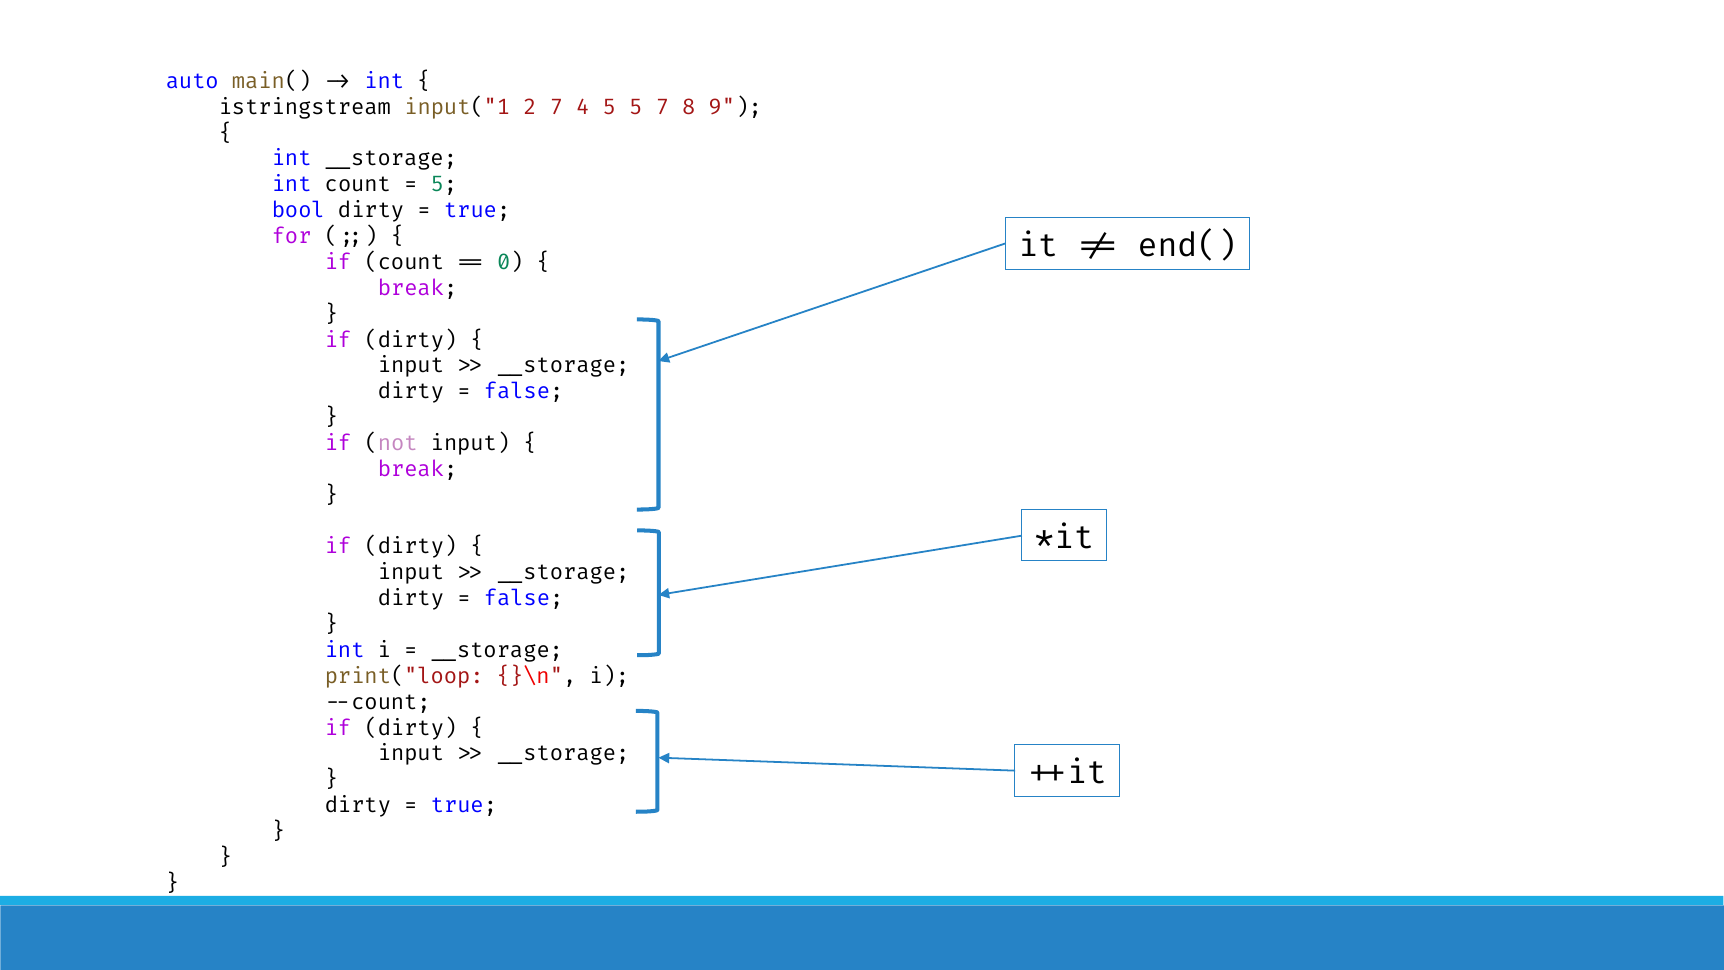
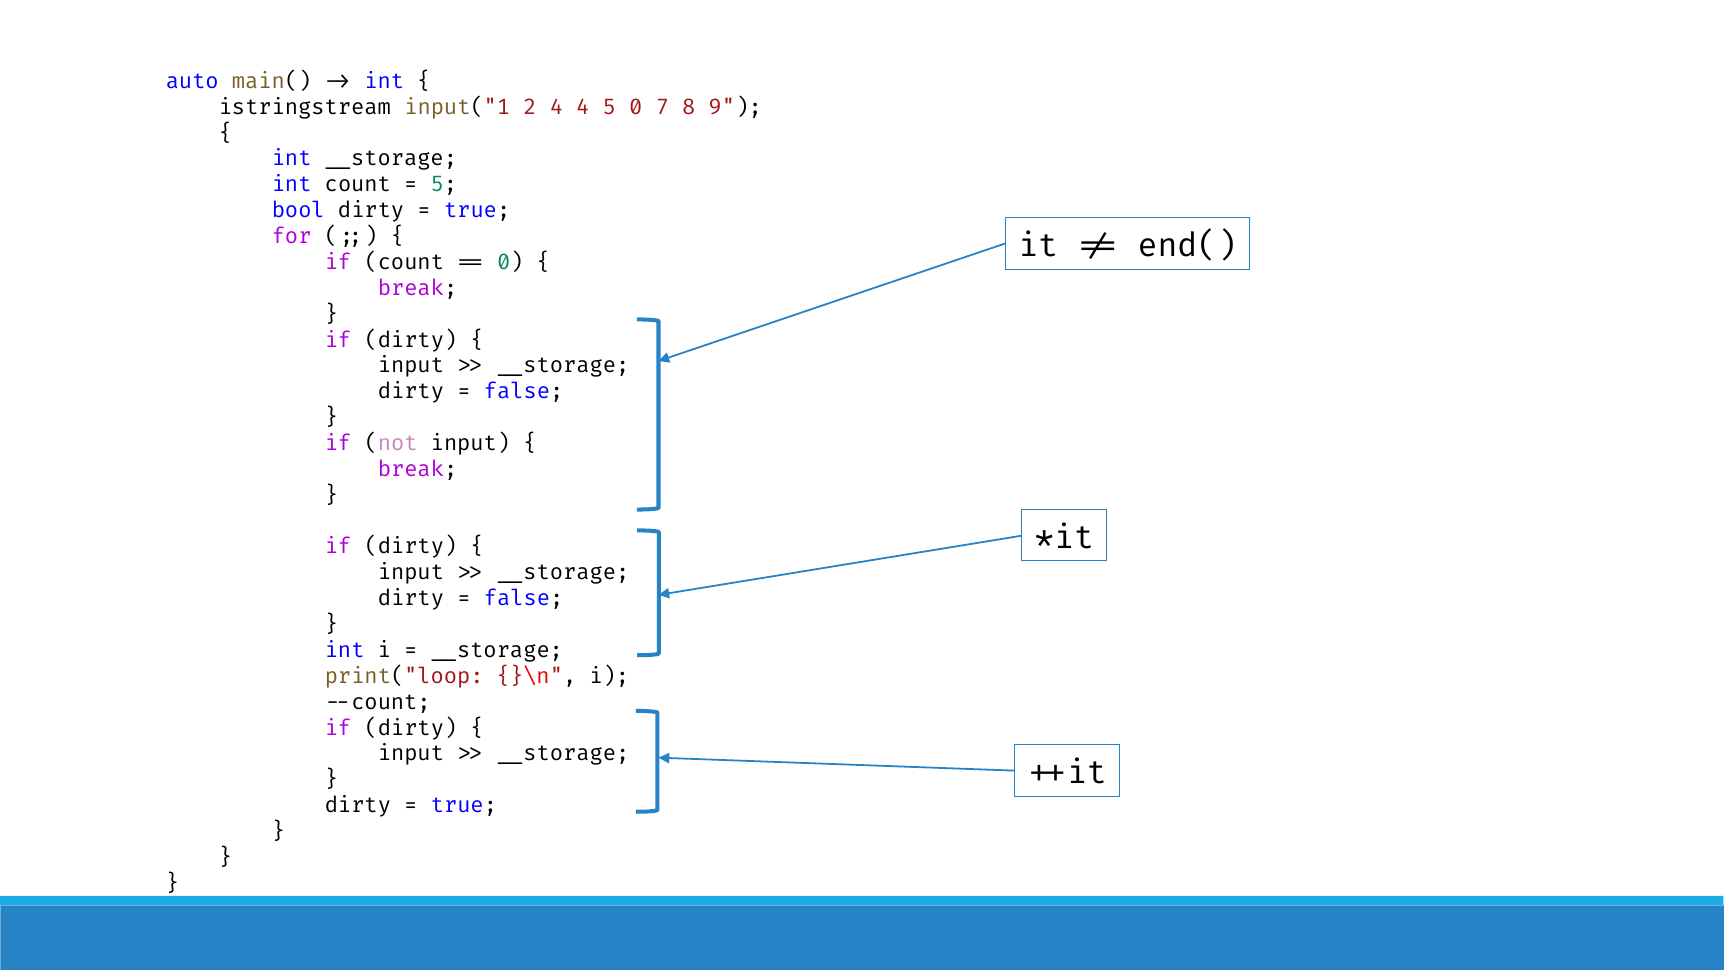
2 7: 7 -> 4
5 5: 5 -> 0
